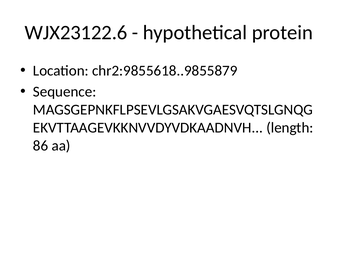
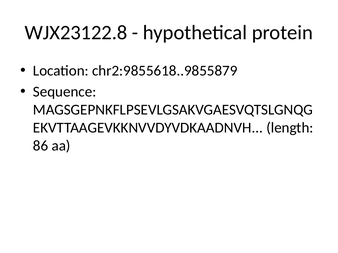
WJX23122.6: WJX23122.6 -> WJX23122.8
